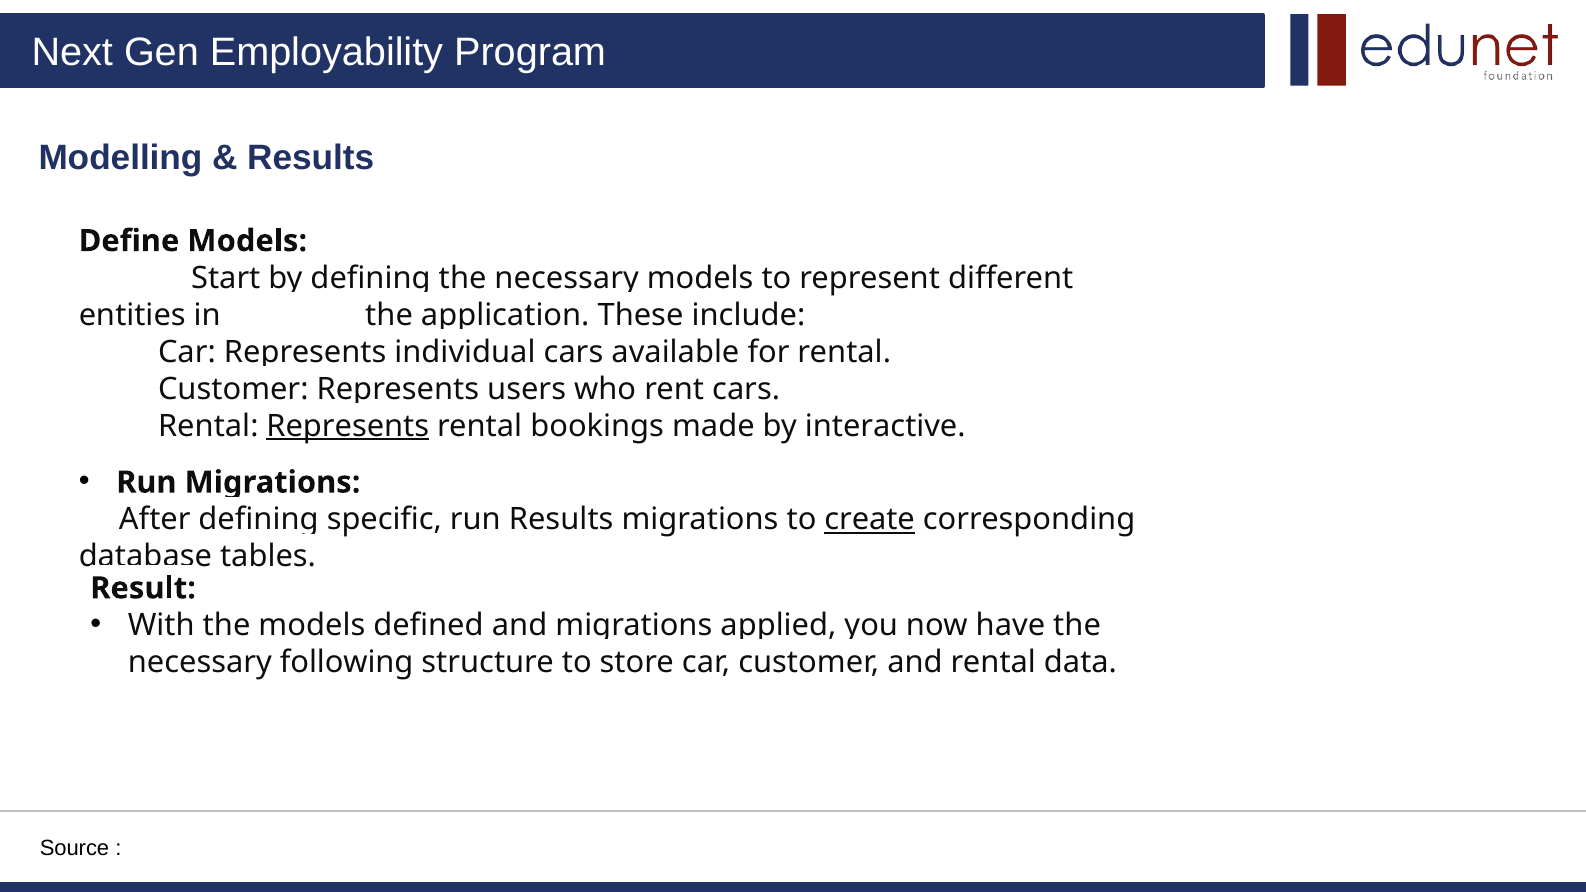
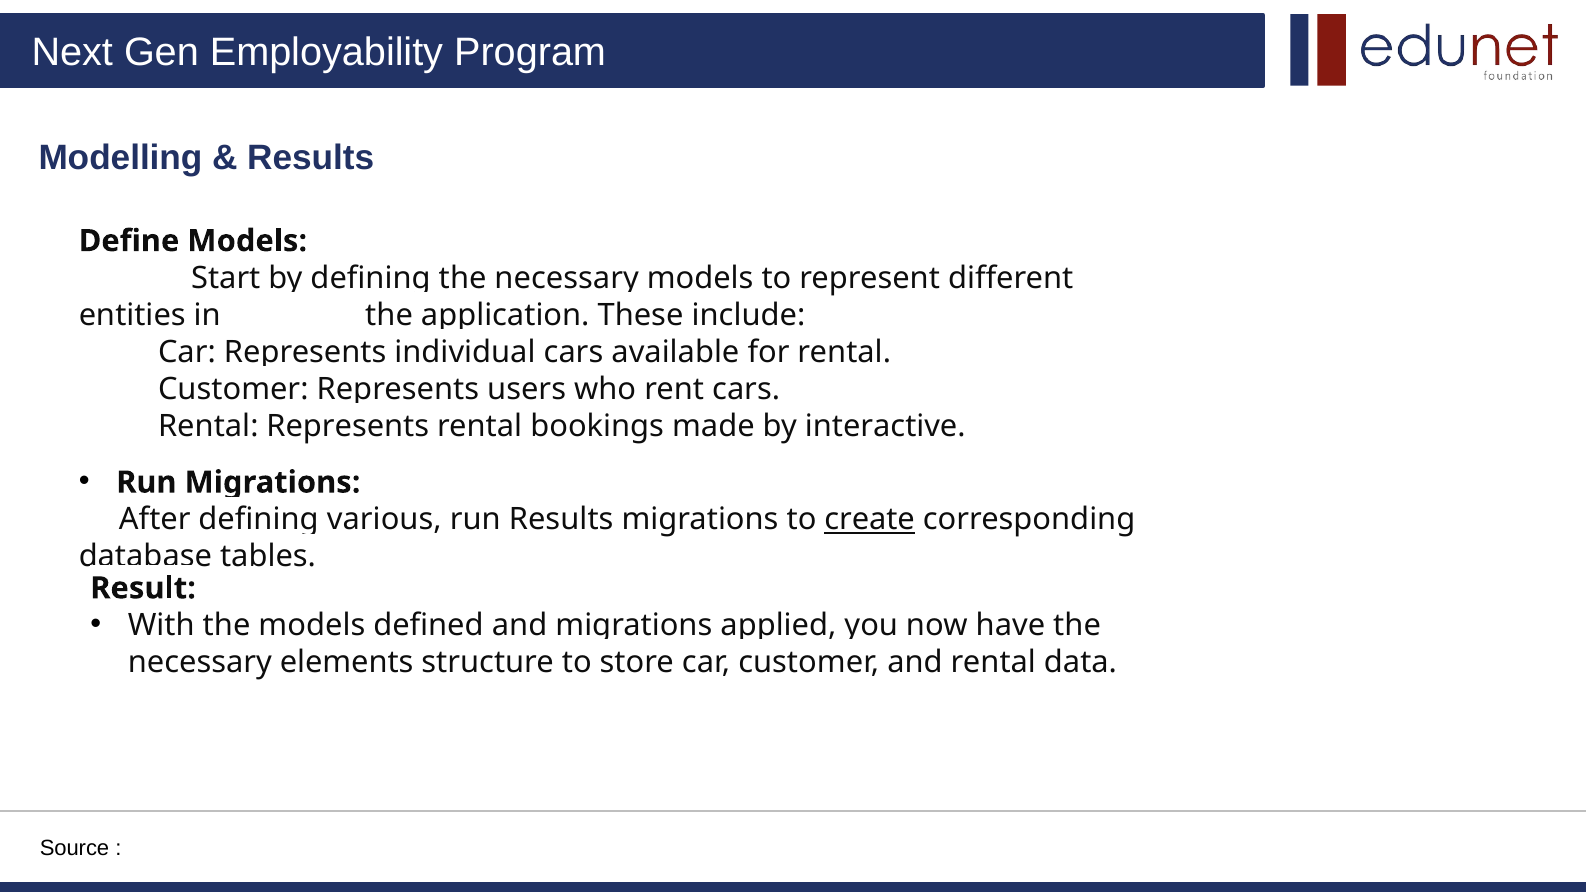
Represents at (348, 426) underline: present -> none
specific: specific -> various
following: following -> elements
